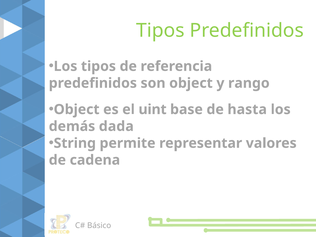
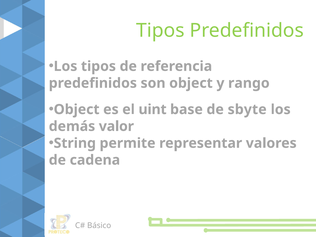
hasta: hasta -> sbyte
dada: dada -> valor
